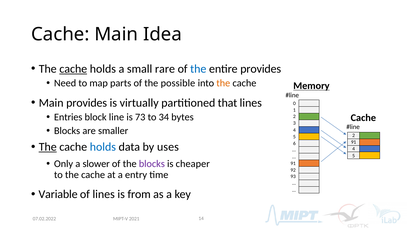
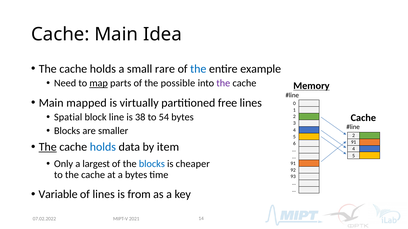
cache at (73, 69) underline: present -> none
entire provides: provides -> example
map underline: none -> present
the at (223, 83) colour: orange -> purple
Main provides: provides -> mapped
that: that -> free
Entries: Entries -> Spatial
73: 73 -> 38
34: 34 -> 54
uses: uses -> item
slower: slower -> largest
blocks at (152, 164) colour: purple -> blue
a entry: entry -> bytes
